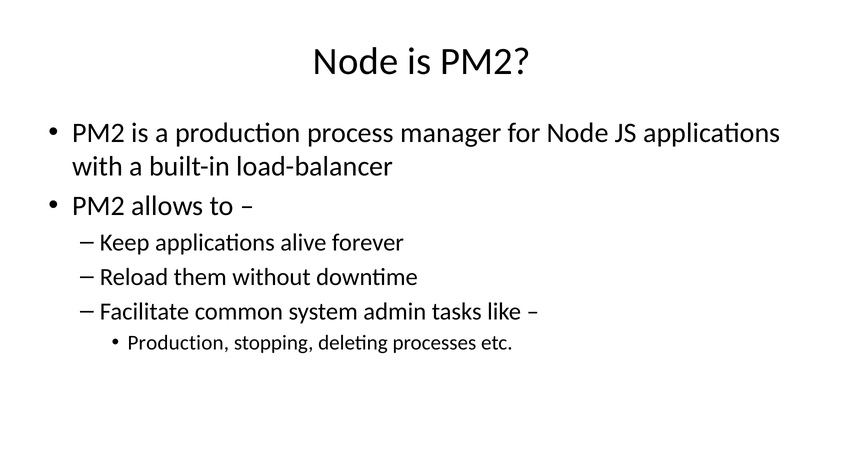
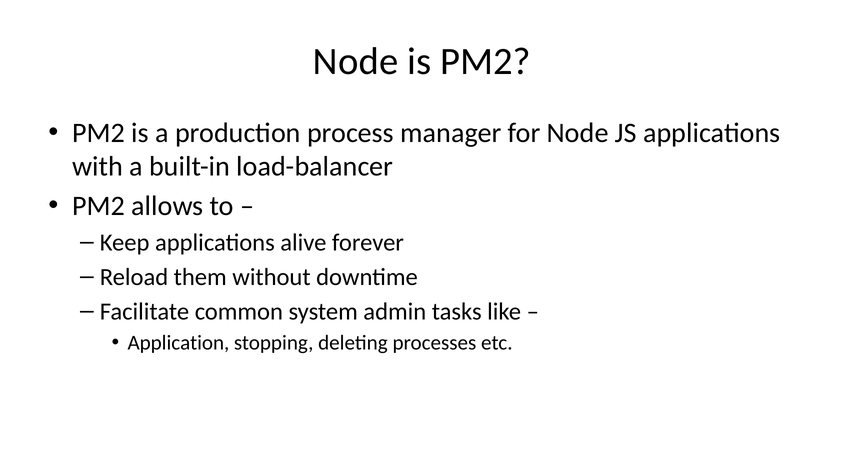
Production at (178, 343): Production -> Application
